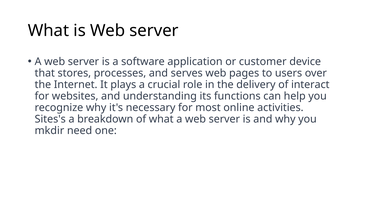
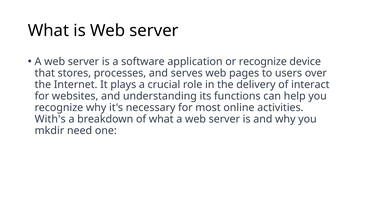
or customer: customer -> recognize
Sites's: Sites's -> With's
